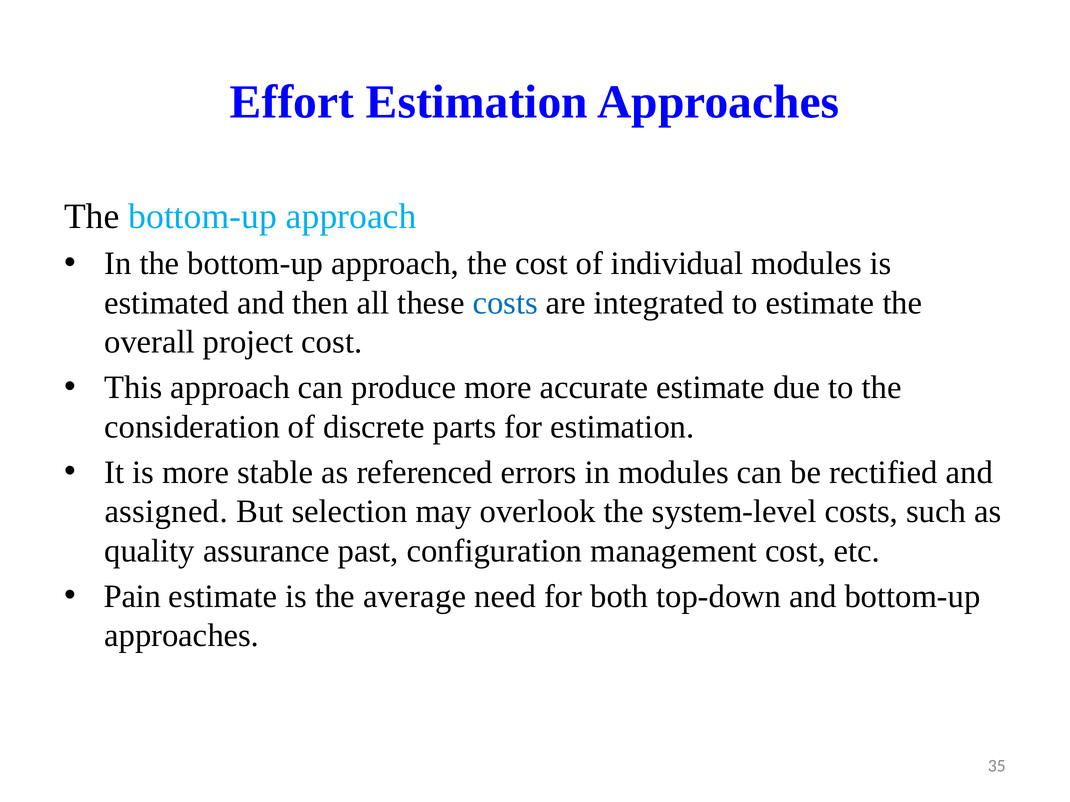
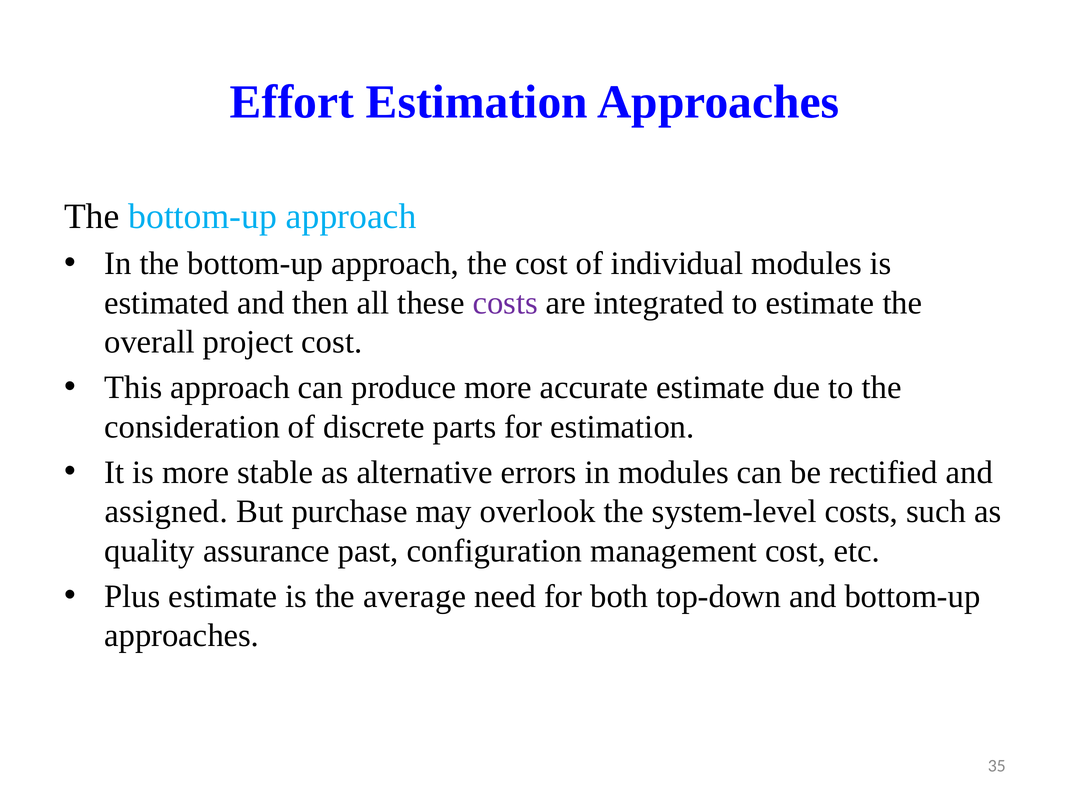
costs at (505, 303) colour: blue -> purple
referenced: referenced -> alternative
selection: selection -> purchase
Pain: Pain -> Plus
